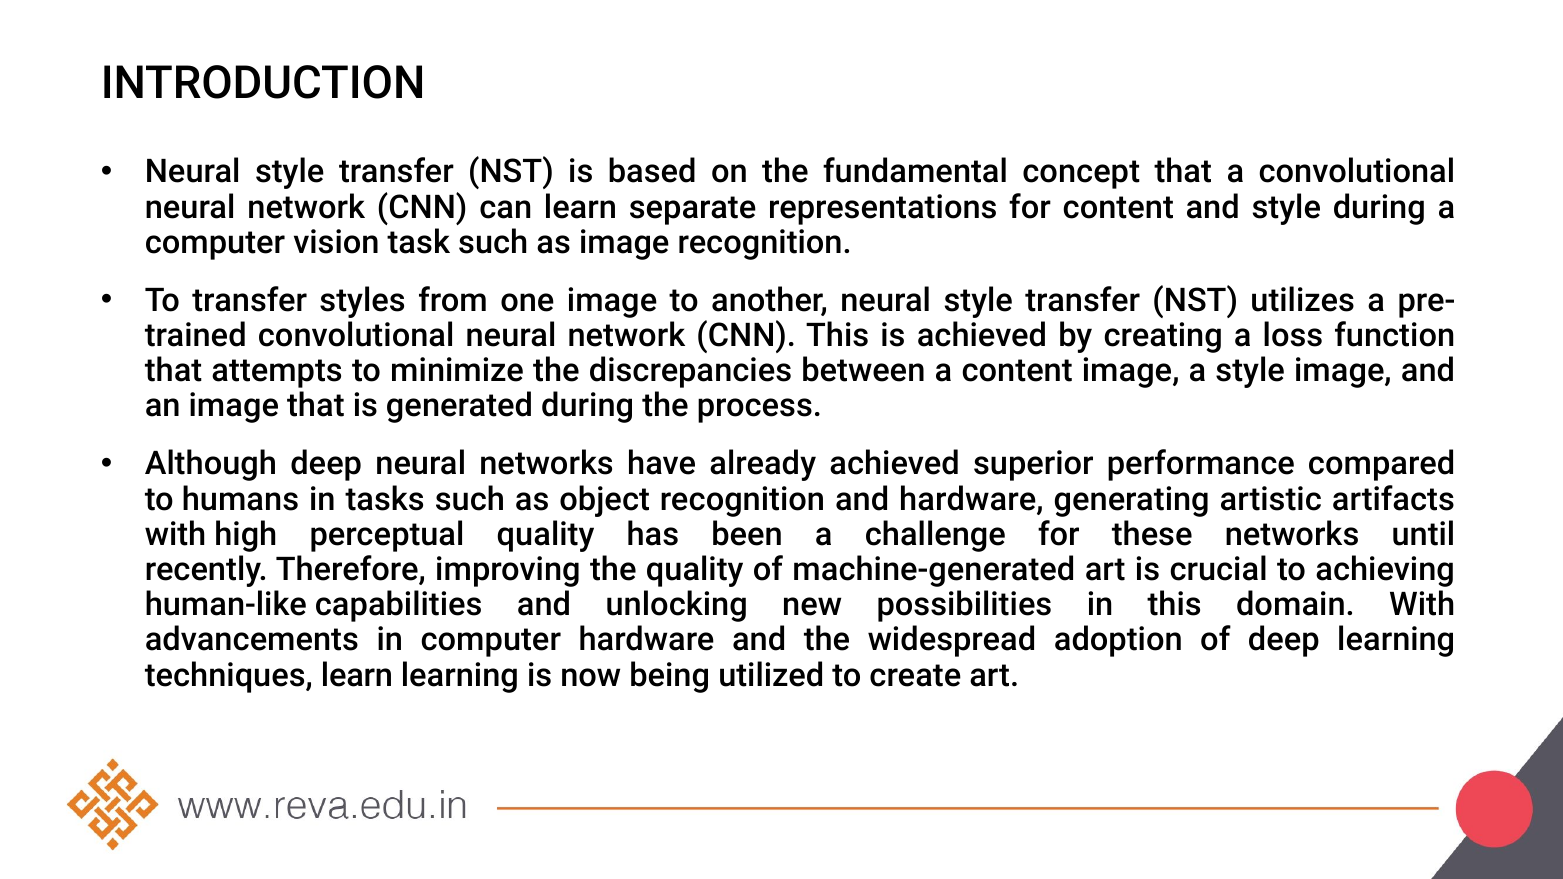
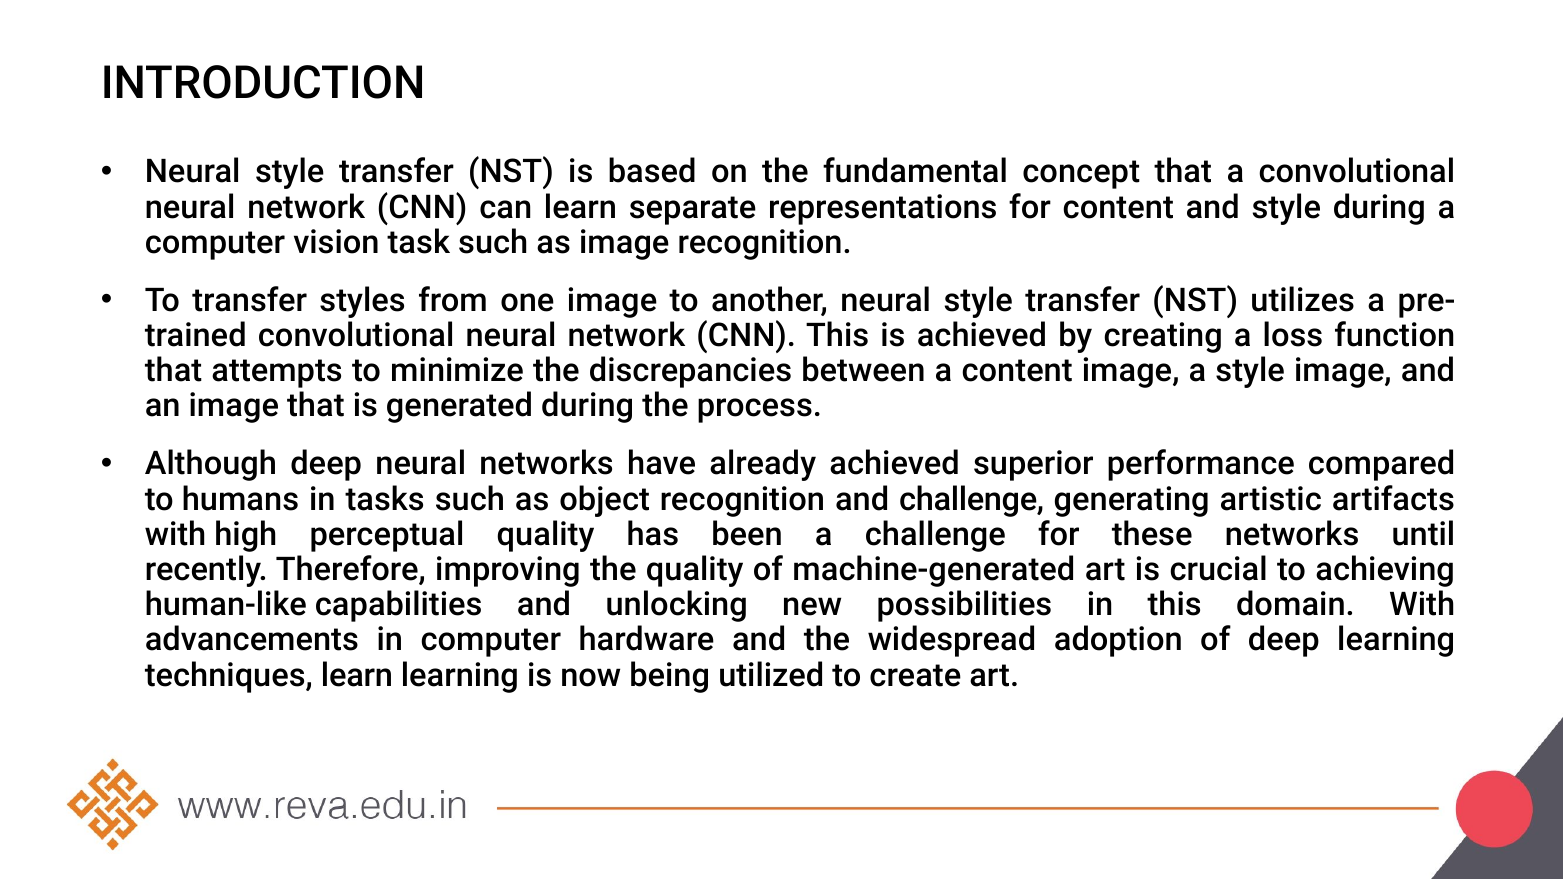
and hardware: hardware -> challenge
